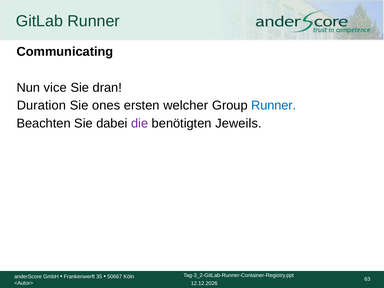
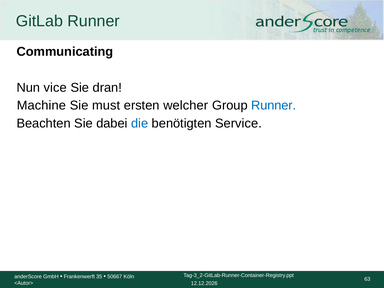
Duration: Duration -> Machine
ones: ones -> must
die colour: purple -> blue
Jeweils: Jeweils -> Service
